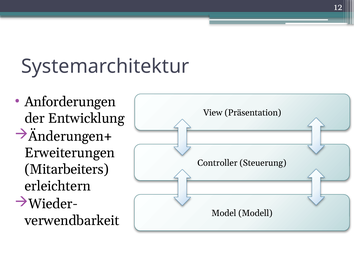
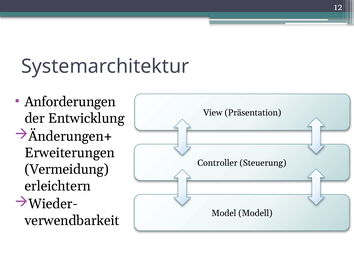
Mitarbeiters: Mitarbeiters -> Vermeidung
